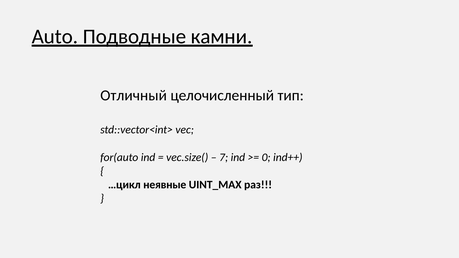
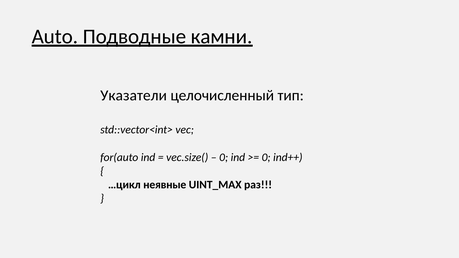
Отличный: Отличный -> Указатели
7 at (224, 157): 7 -> 0
